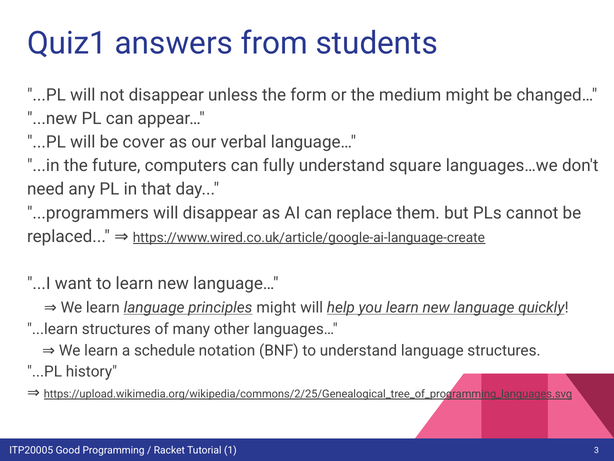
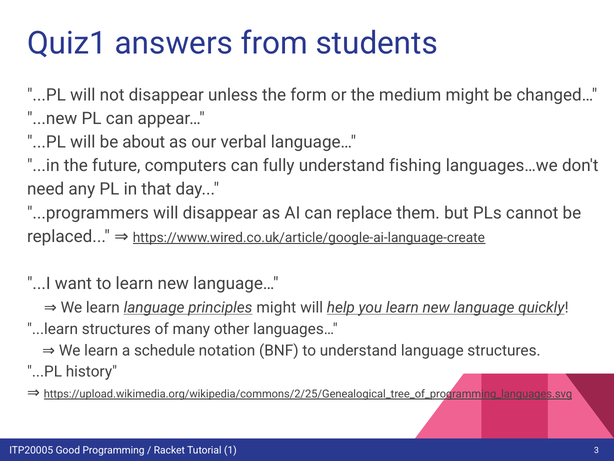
cover: cover -> about
square: square -> fishing
